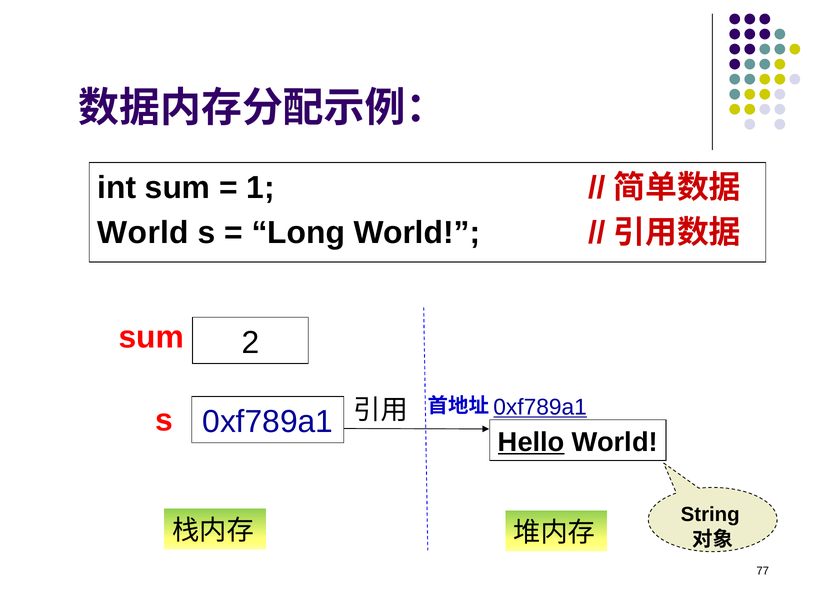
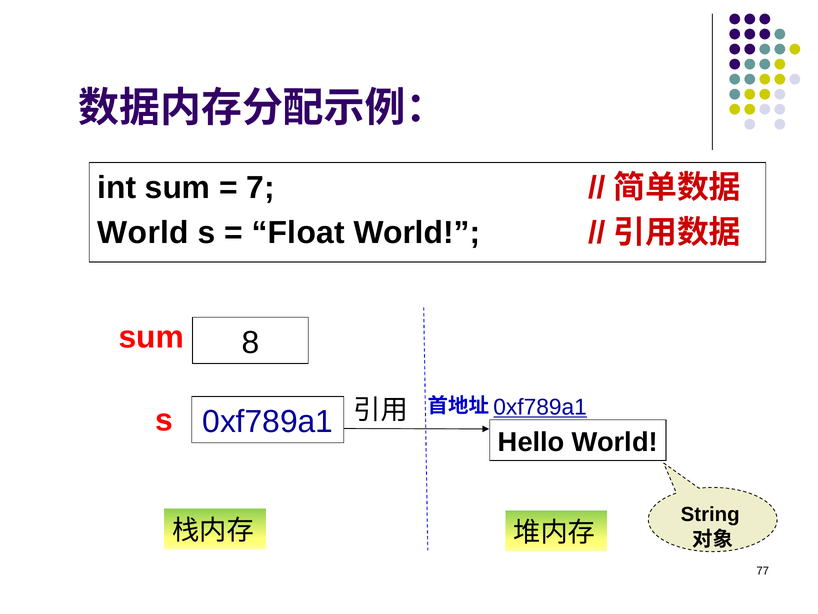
1: 1 -> 7
Long: Long -> Float
2: 2 -> 8
Hello underline: present -> none
